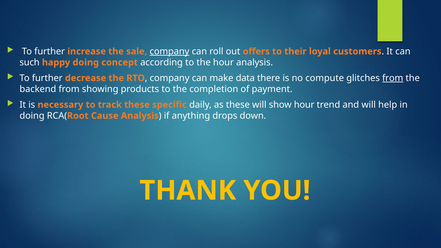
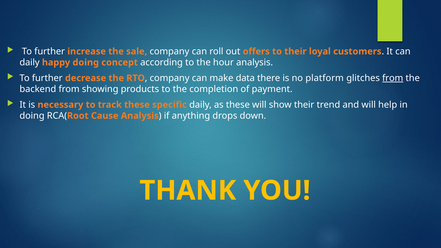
company at (169, 51) underline: present -> none
such at (30, 62): such -> daily
compute: compute -> platform
show hour: hour -> their
